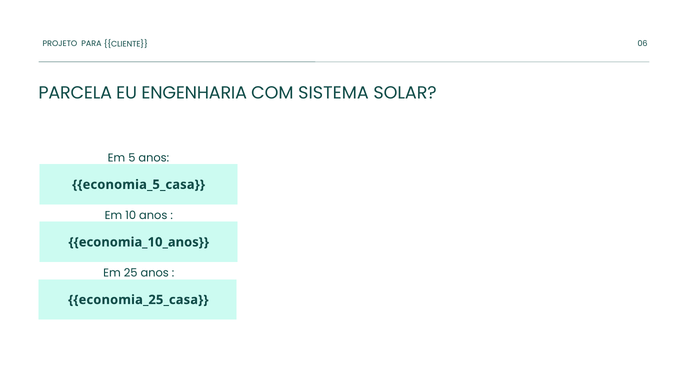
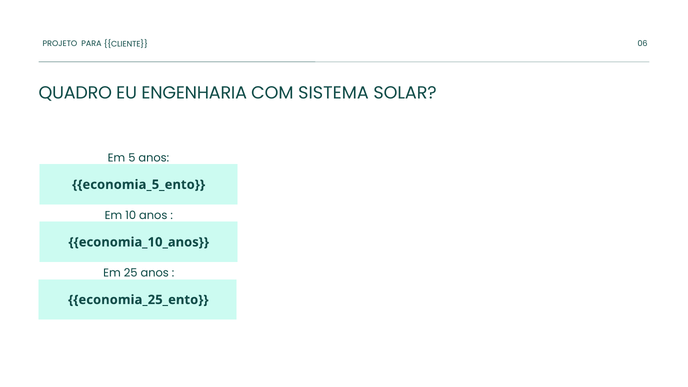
PARCELA: PARCELA -> QUADRO
economia_5_casa: economia_5_casa -> economia_5_ento
economia_25_casa: economia_25_casa -> economia_25_ento
